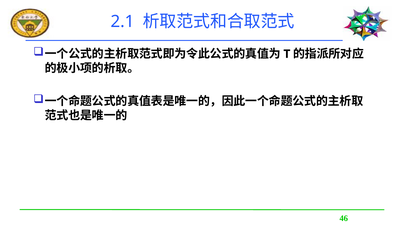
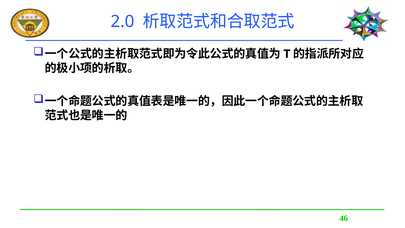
2.1: 2.1 -> 2.0
